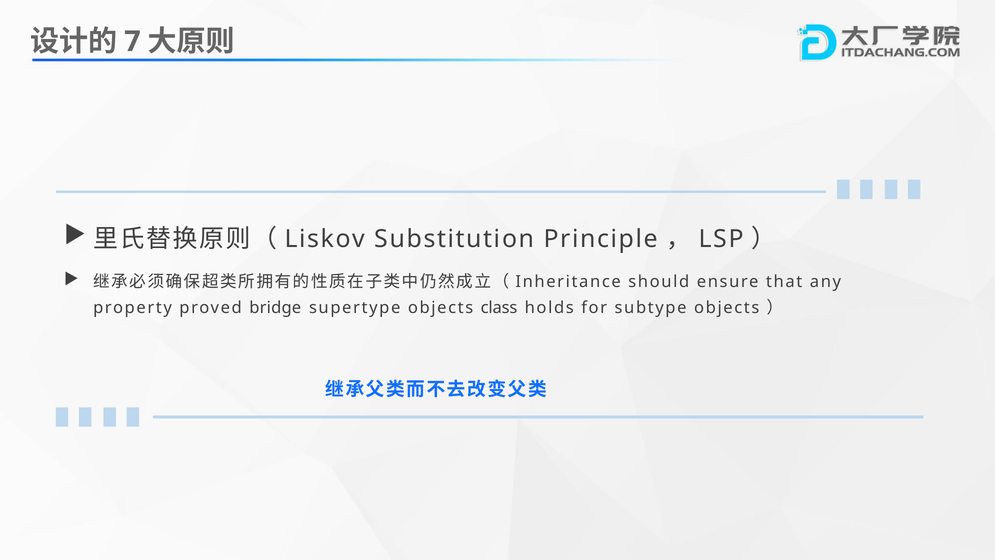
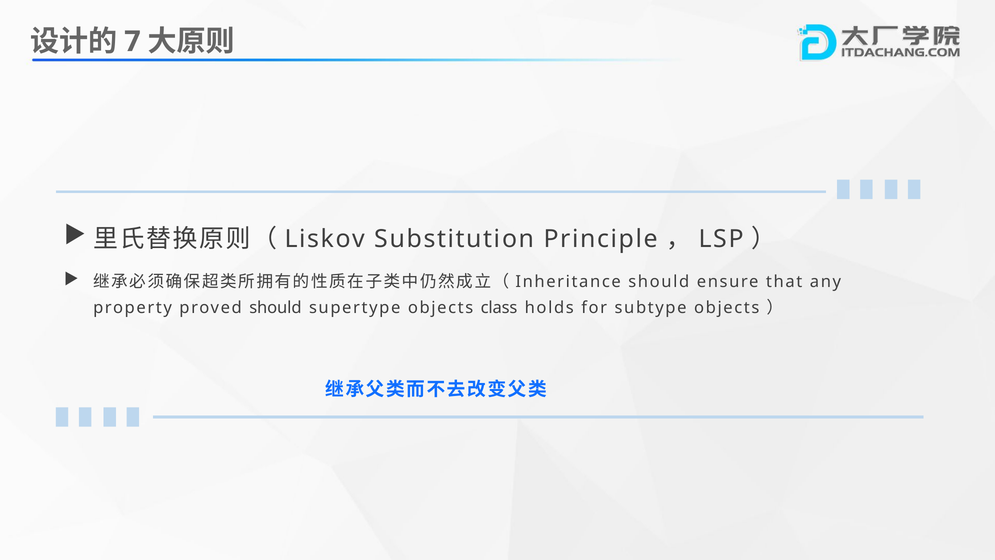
proved bridge: bridge -> should
